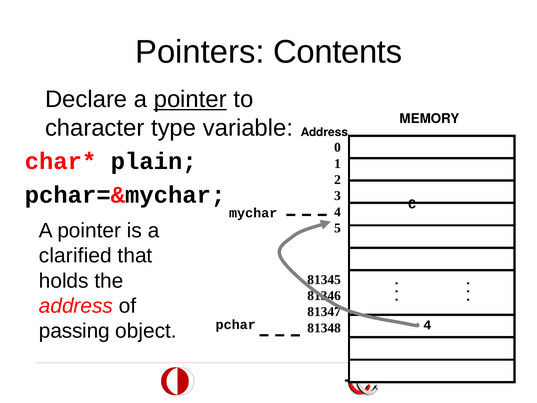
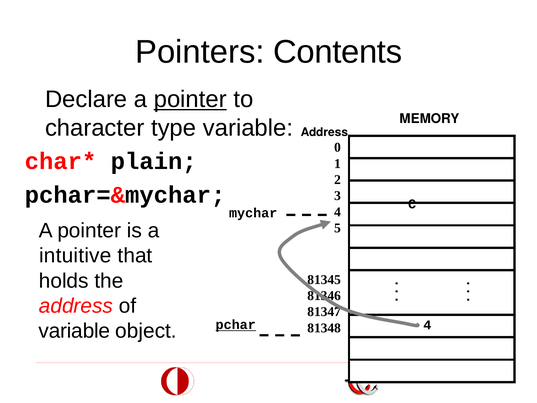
clarified: clarified -> intuitive
pchar underline: none -> present
passing at (74, 331): passing -> variable
